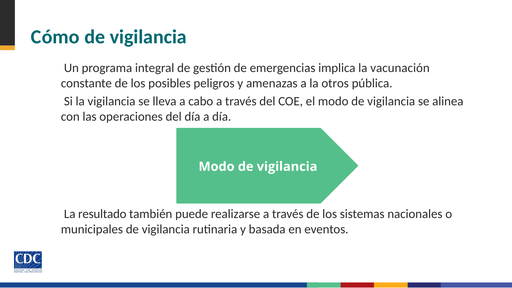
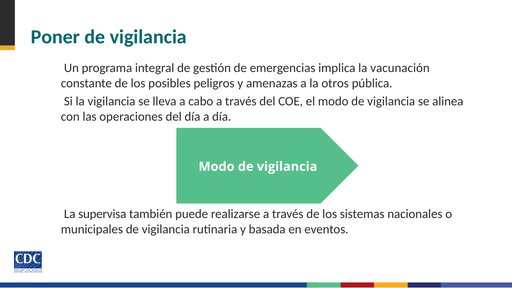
Cómo: Cómo -> Poner
resultado: resultado -> supervisa
